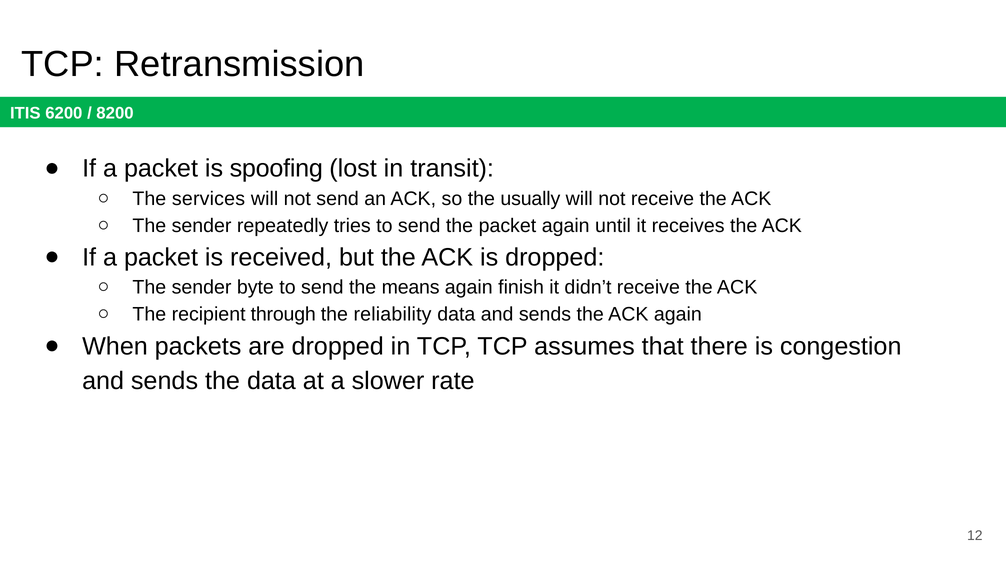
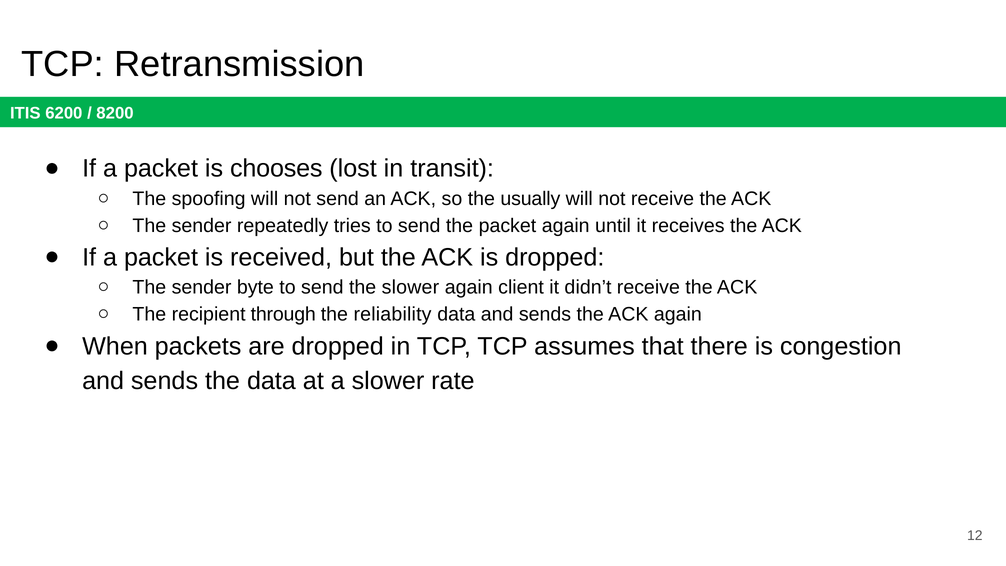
spoofing: spoofing -> chooses
services: services -> spoofing
the means: means -> slower
finish: finish -> client
